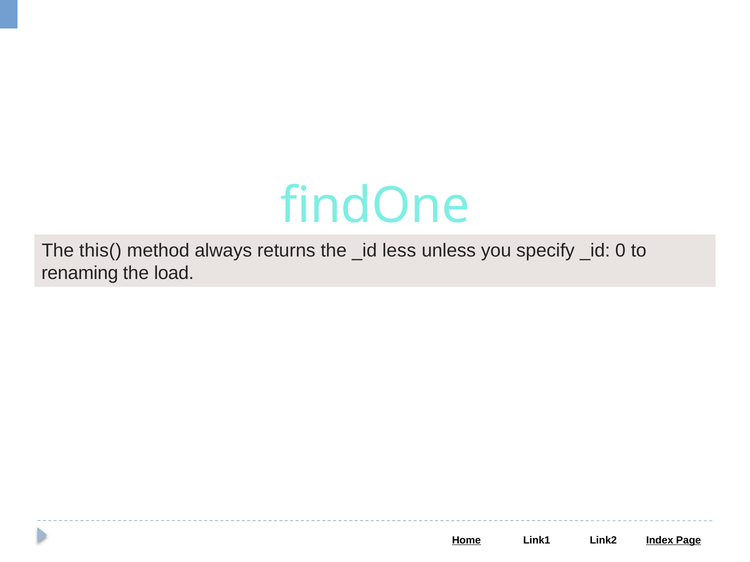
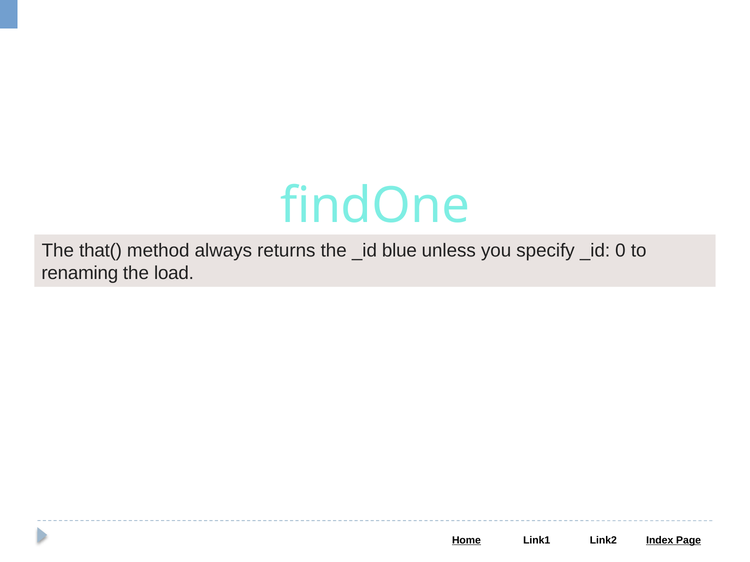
this(: this( -> that(
less: less -> blue
